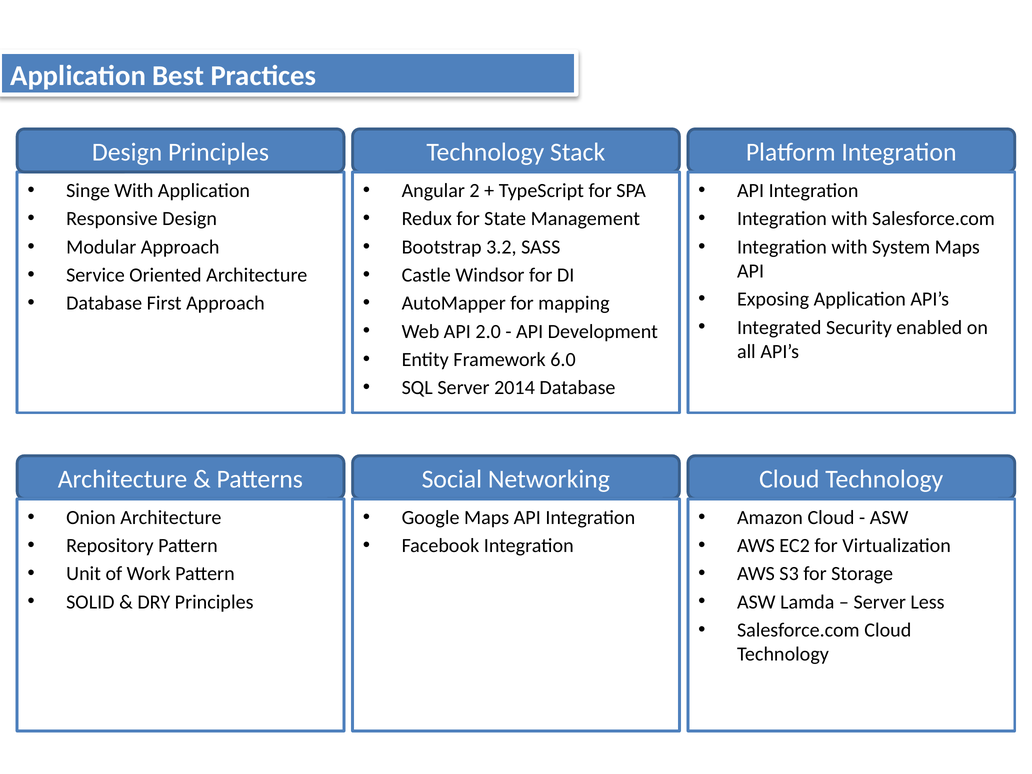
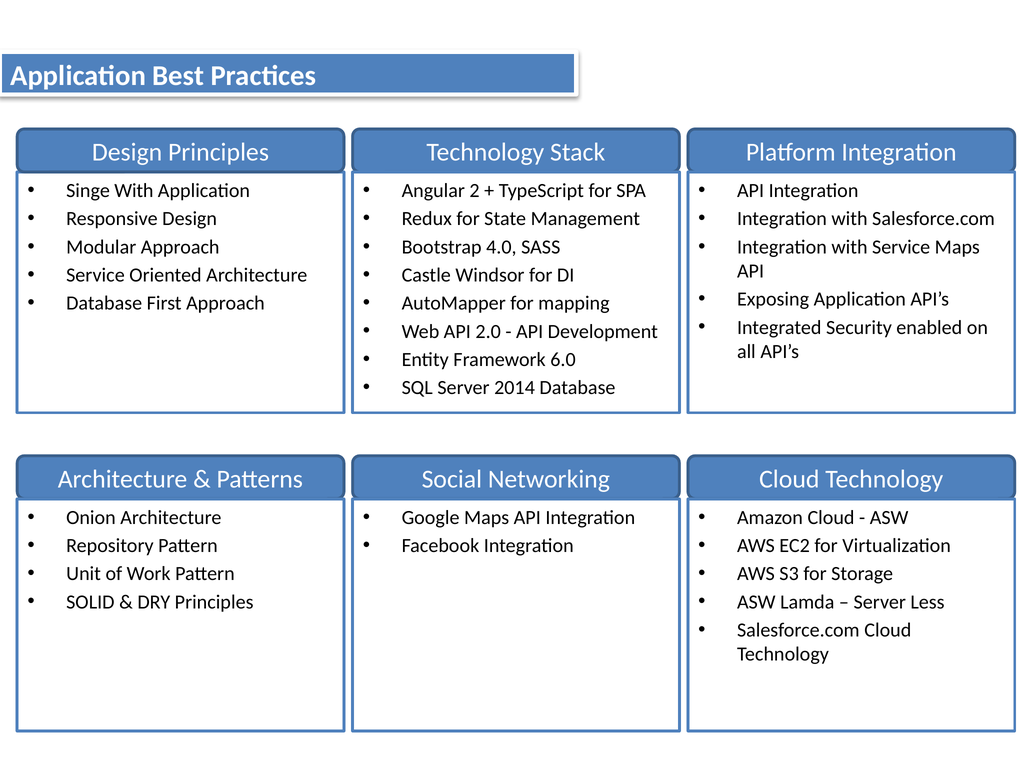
3.2: 3.2 -> 4.0
with System: System -> Service
